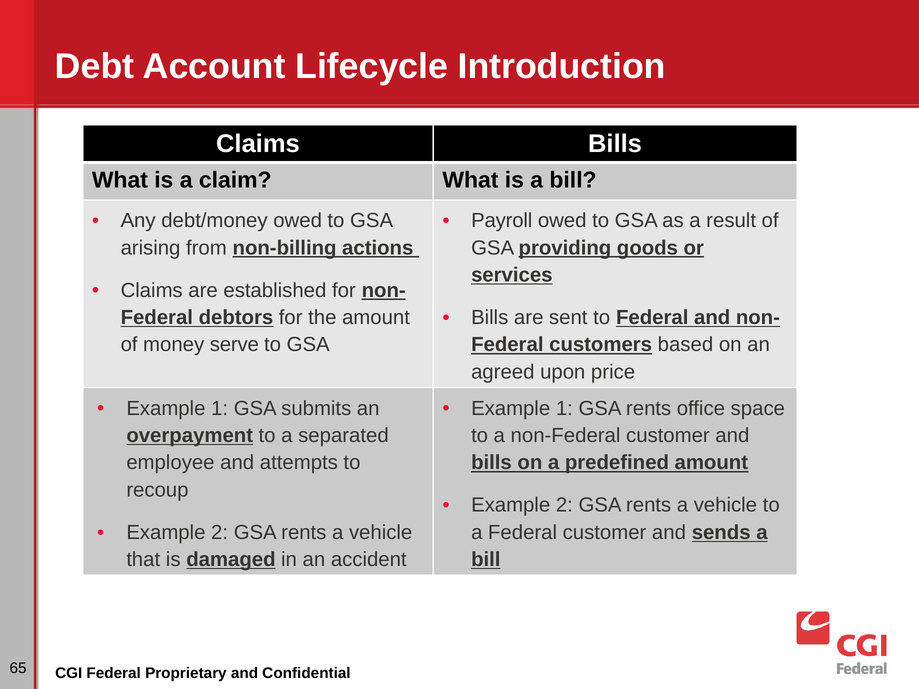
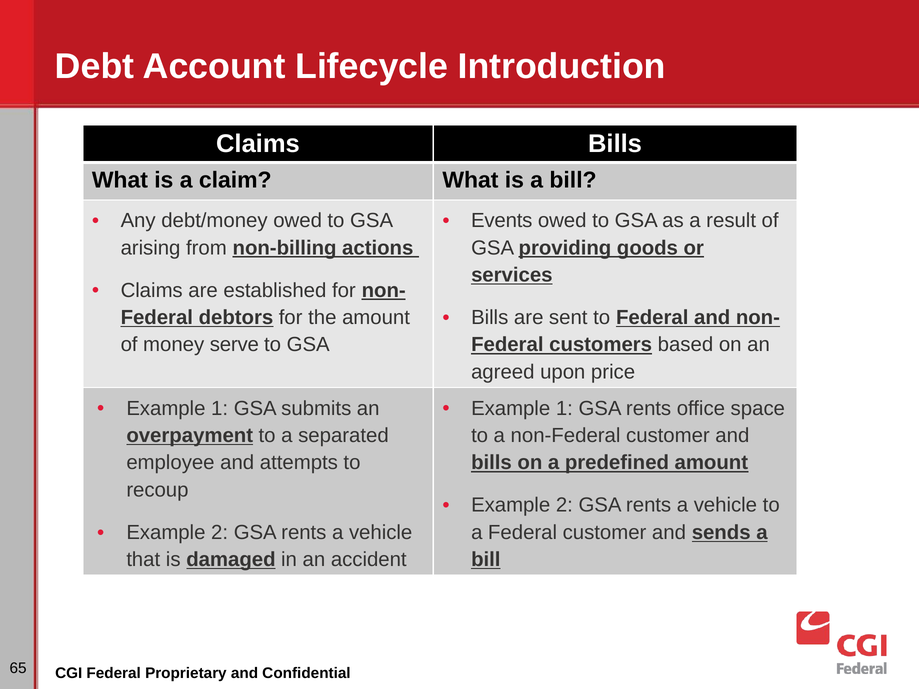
Payroll: Payroll -> Events
